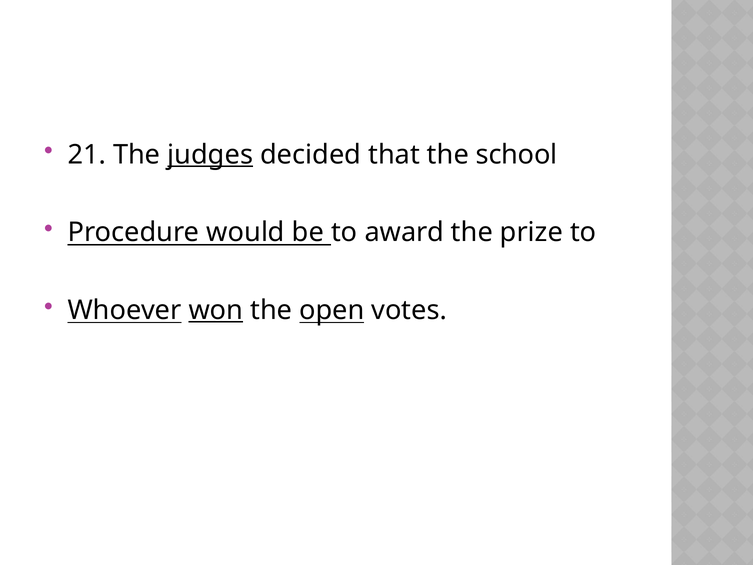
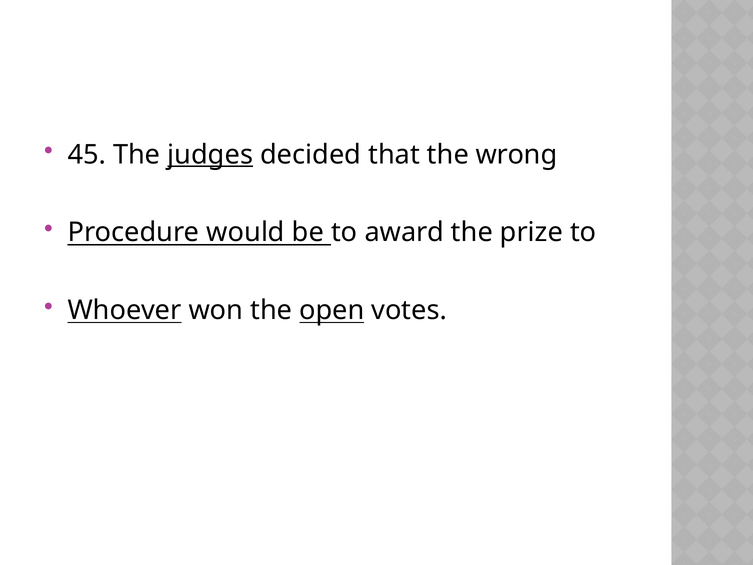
21: 21 -> 45
school: school -> wrong
won underline: present -> none
